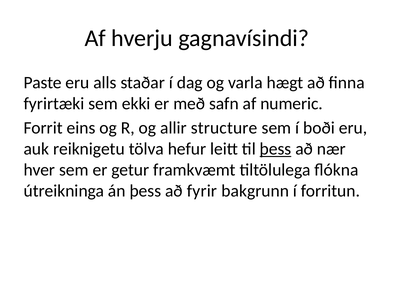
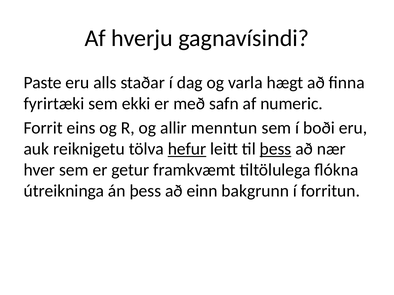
structure: structure -> menntun
hefur underline: none -> present
fyrir: fyrir -> einn
